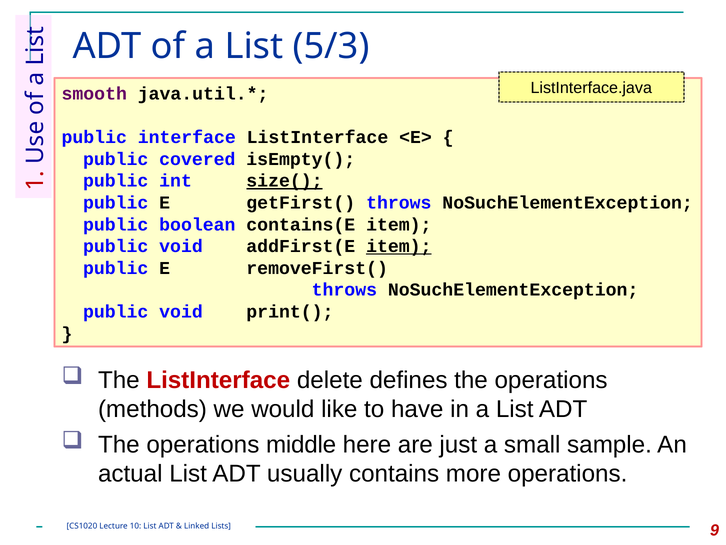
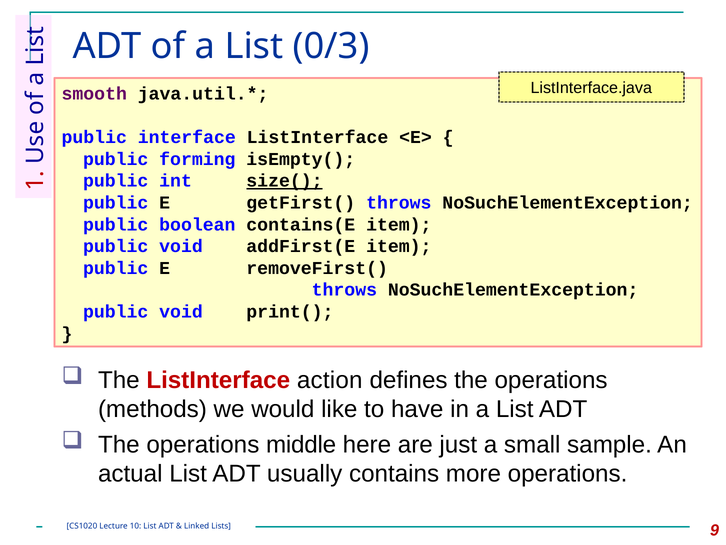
5/3: 5/3 -> 0/3
covered: covered -> forming
item at (399, 246) underline: present -> none
delete: delete -> action
